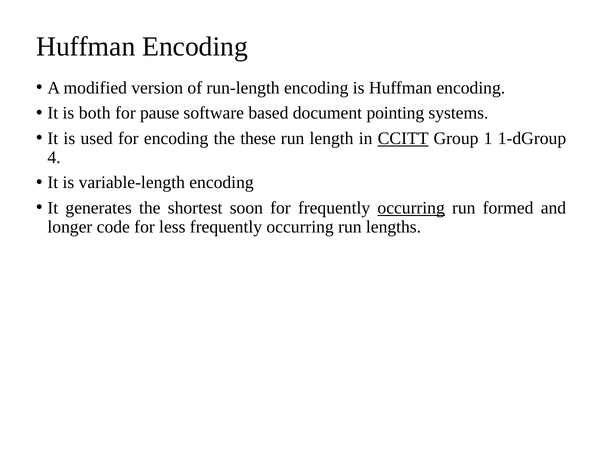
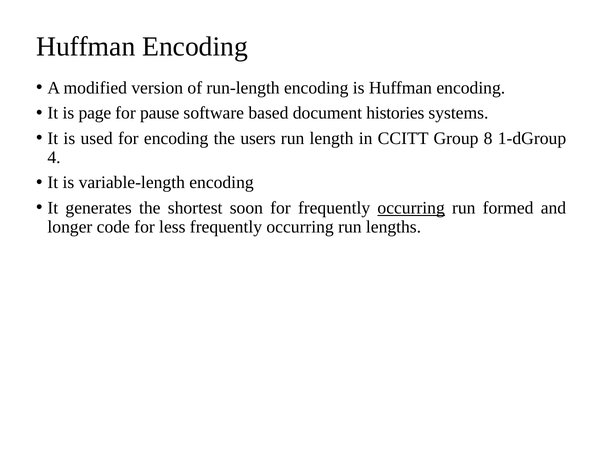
both: both -> page
pointing: pointing -> histories
these: these -> users
CCITT underline: present -> none
1: 1 -> 8
